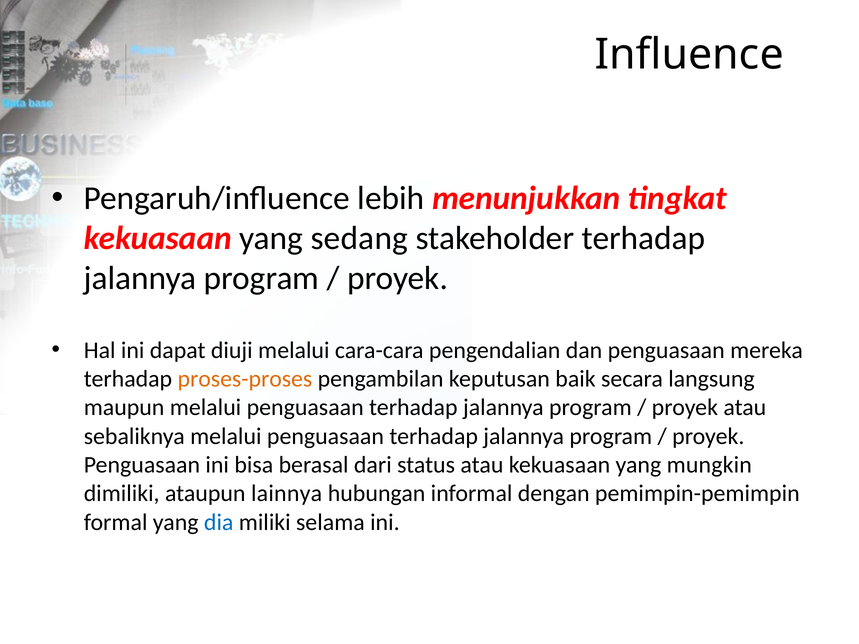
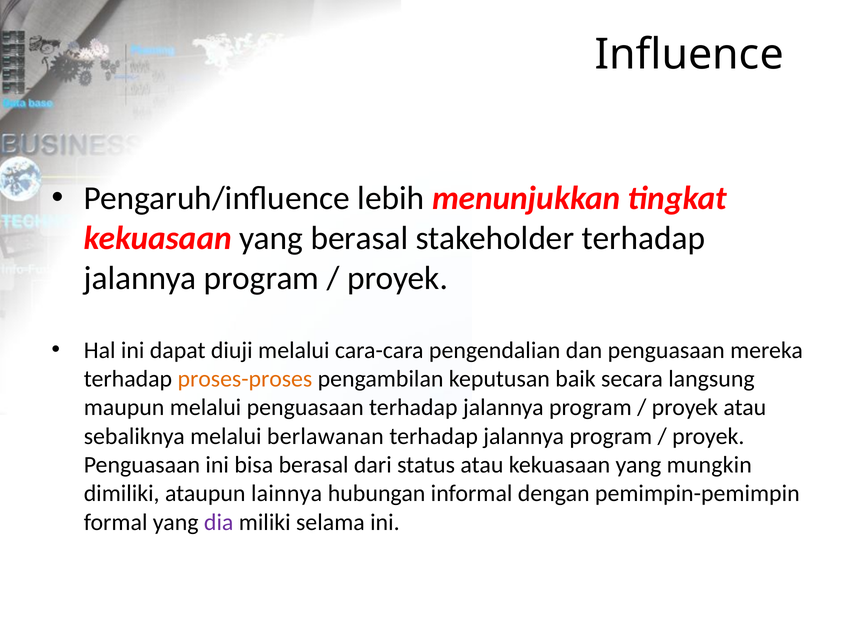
yang sedang: sedang -> berasal
sebaliknya melalui penguasaan: penguasaan -> berlawanan
dia colour: blue -> purple
